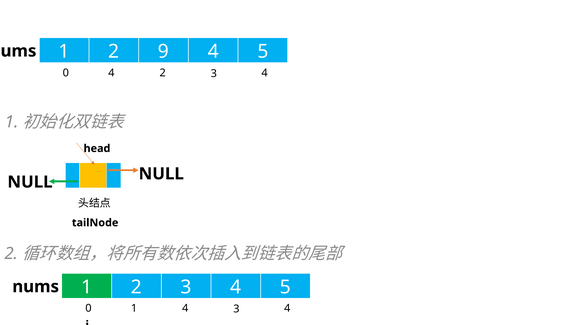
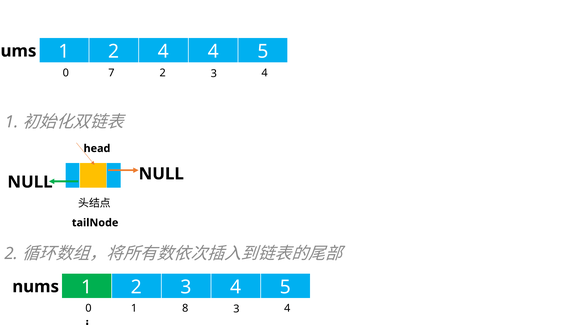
2 9: 9 -> 4
0 4: 4 -> 7
1 4: 4 -> 8
